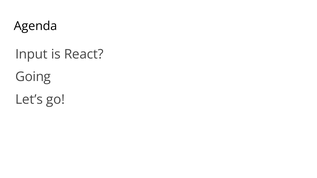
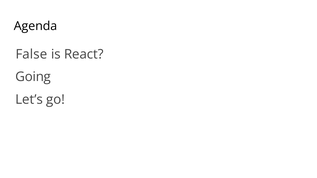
Input: Input -> False
